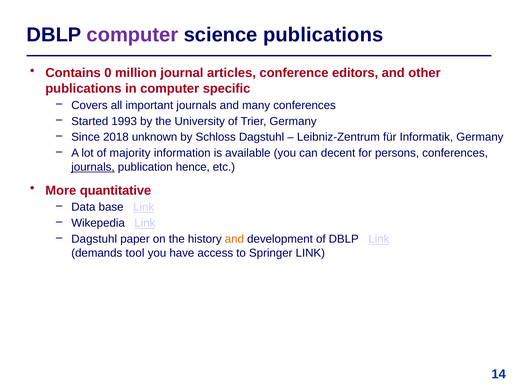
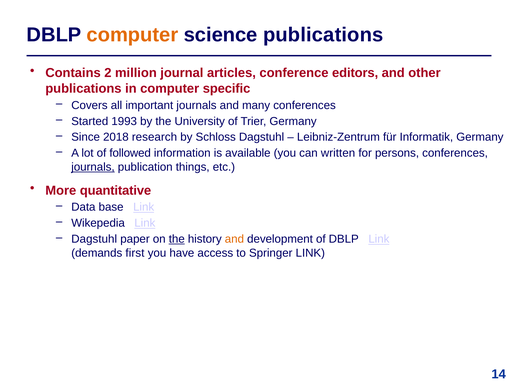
computer at (132, 35) colour: purple -> orange
0: 0 -> 2
unknown: unknown -> research
majority: majority -> followed
decent: decent -> written
hence: hence -> things
the at (177, 239) underline: none -> present
tool: tool -> first
